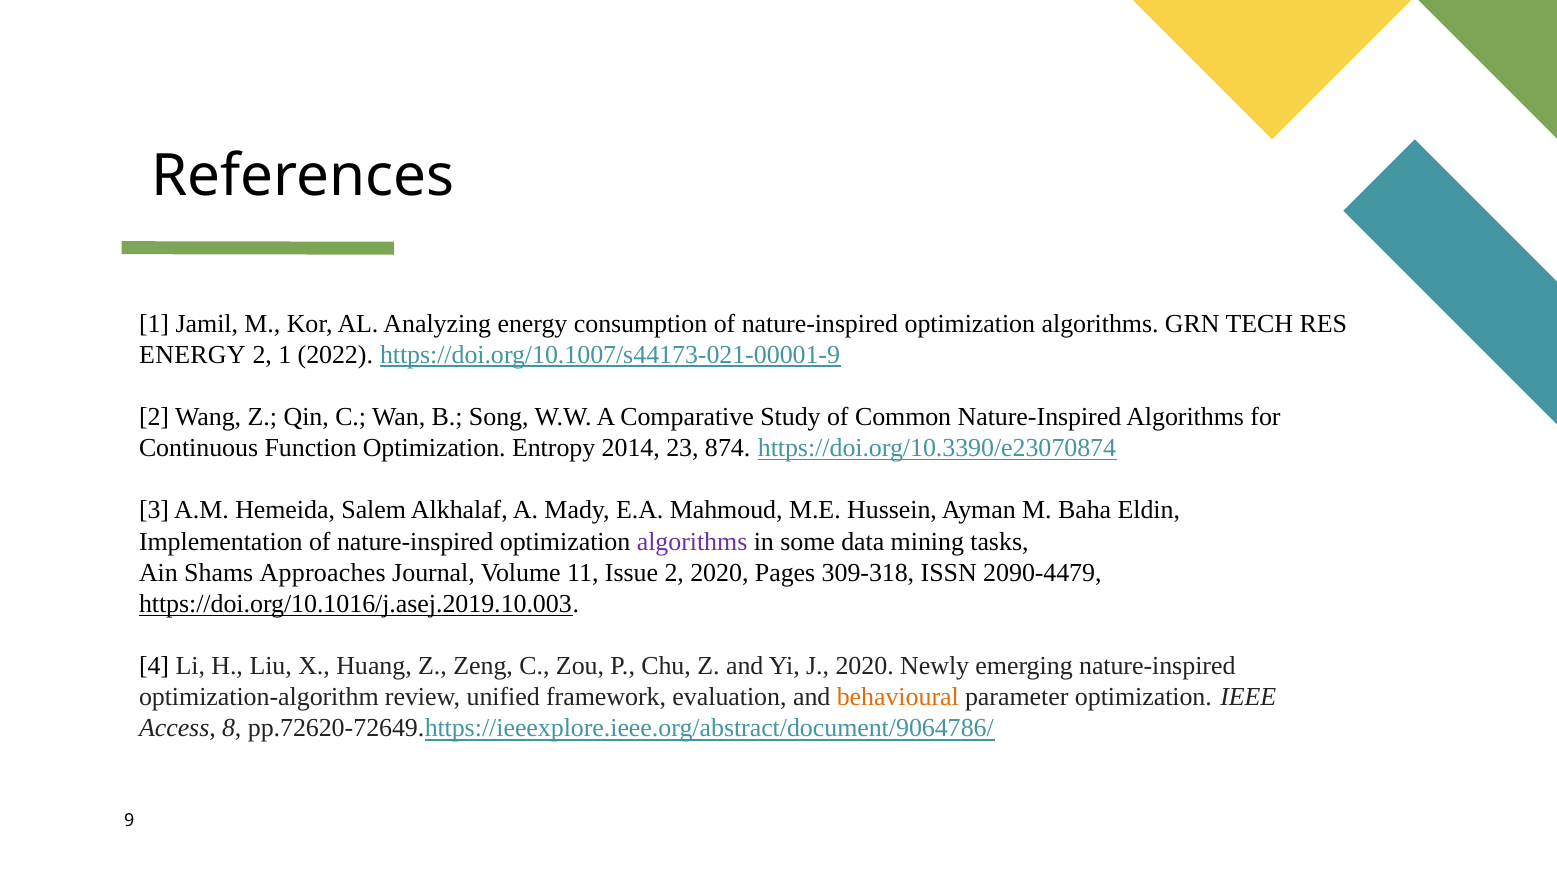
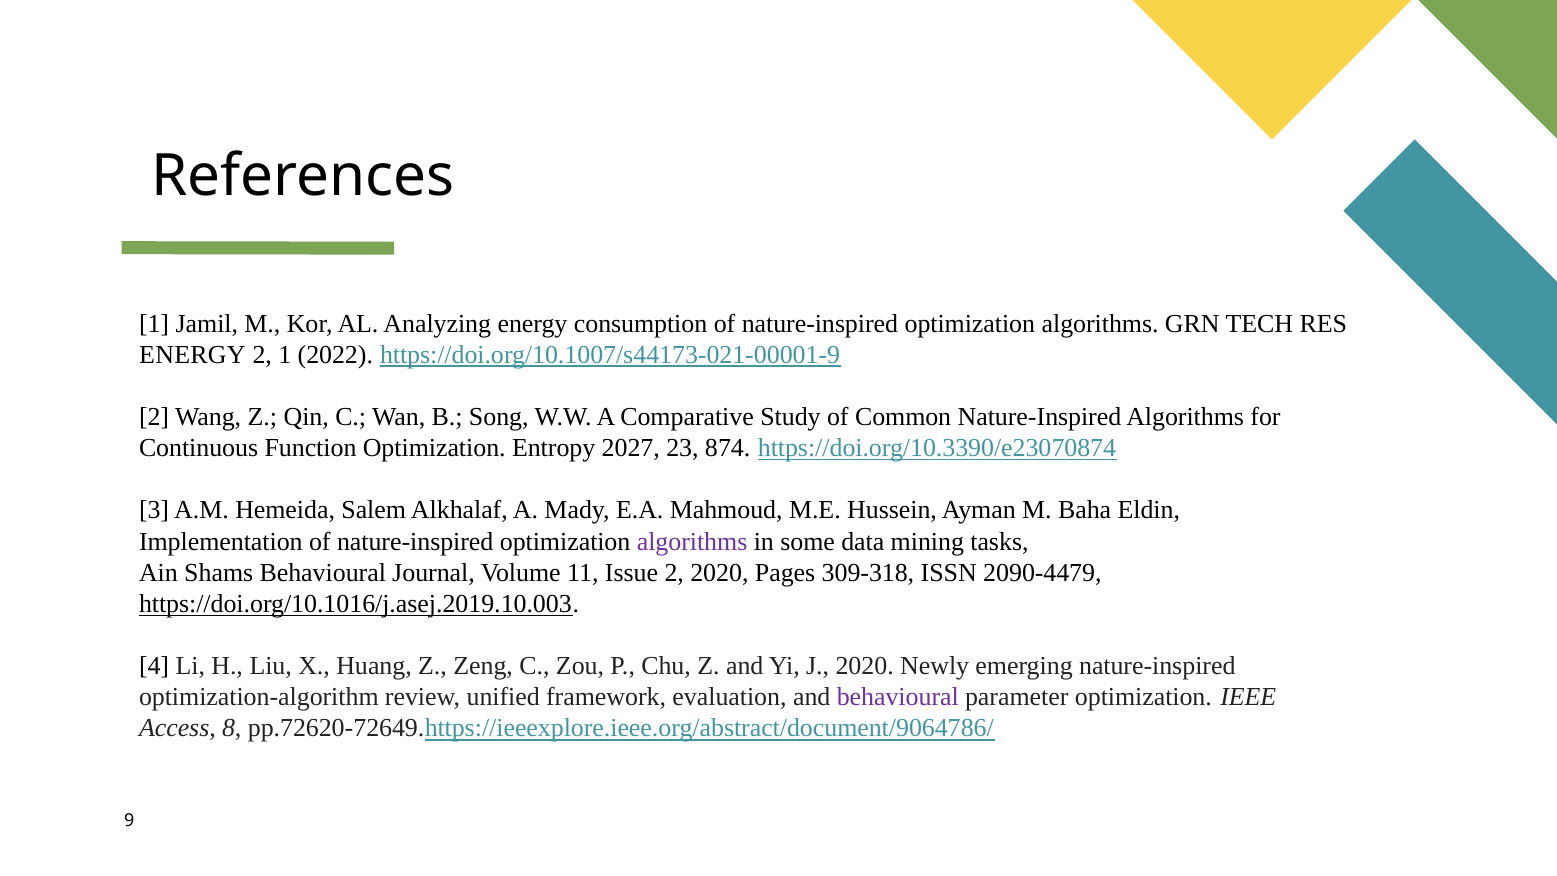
2014: 2014 -> 2027
Shams Approaches: Approaches -> Behavioural
behavioural at (898, 697) colour: orange -> purple
